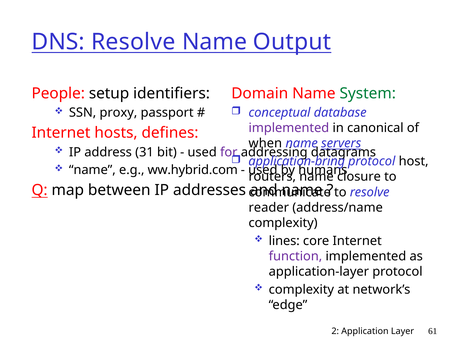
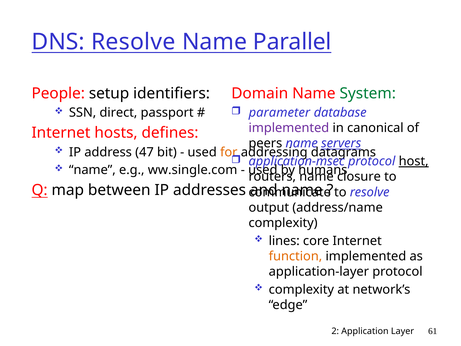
Output: Output -> Parallel
conceptual: conceptual -> parameter
proxy: proxy -> direct
when: when -> peers
31: 31 -> 47
for colour: purple -> orange
application-bring: application-bring -> application-msec
host underline: none -> present
ww.hybrid.com: ww.hybrid.com -> ww.single.com
reader: reader -> output
function colour: purple -> orange
